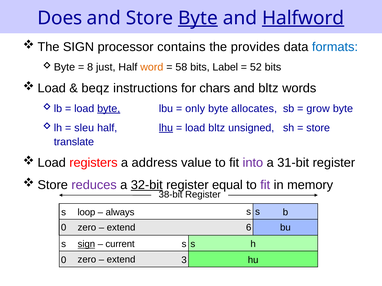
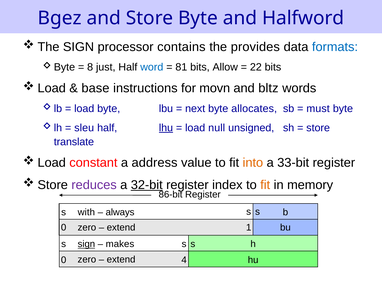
Does: Does -> Bgez
Byte at (198, 18) underline: present -> none
Halfword underline: present -> none
word colour: orange -> blue
58: 58 -> 81
Label: Label -> Allow
52: 52 -> 22
beqz: beqz -> base
chars: chars -> movn
byte at (109, 109) underline: present -> none
only: only -> next
grow: grow -> must
load bltz: bltz -> null
registers: registers -> constant
into colour: purple -> orange
31-bit: 31-bit -> 33-bit
equal: equal -> index
fit at (265, 185) colour: purple -> orange
38-bit: 38-bit -> 86-bit
loop: loop -> with
6: 6 -> 1
current: current -> makes
3: 3 -> 4
